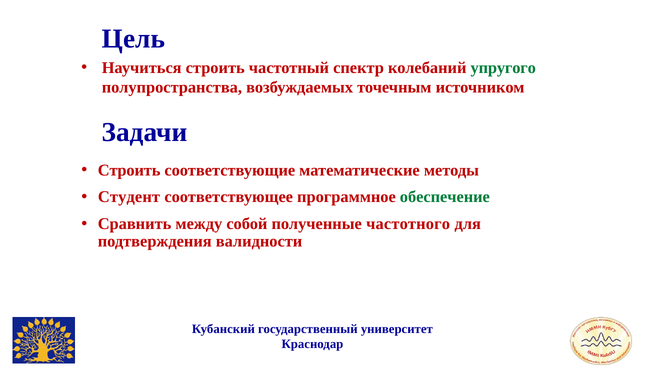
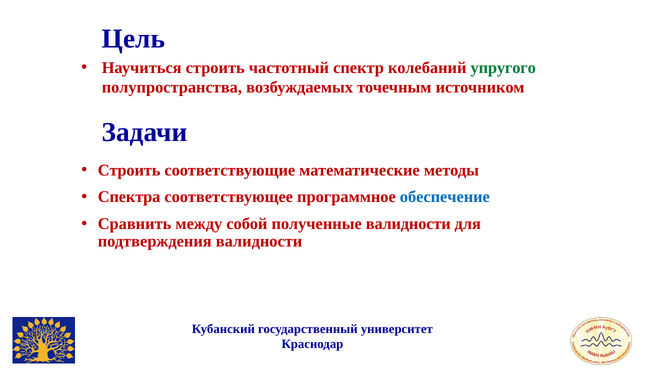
Студент: Студент -> Спектра
обеспечение colour: green -> blue
полученные частотного: частотного -> валидности
